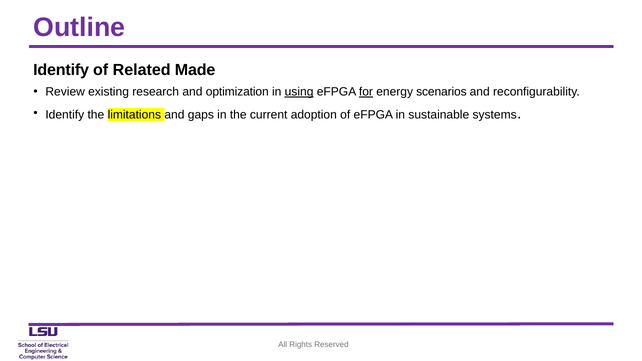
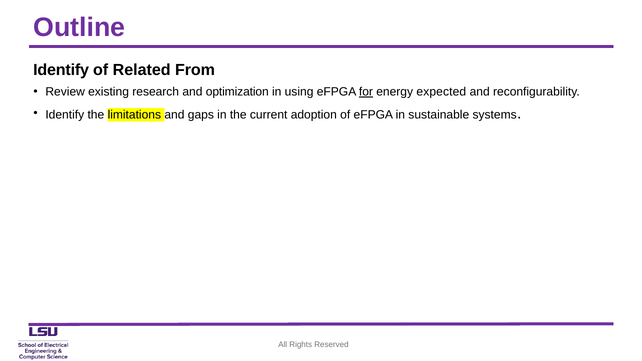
Made: Made -> From
using underline: present -> none
scenarios: scenarios -> expected
